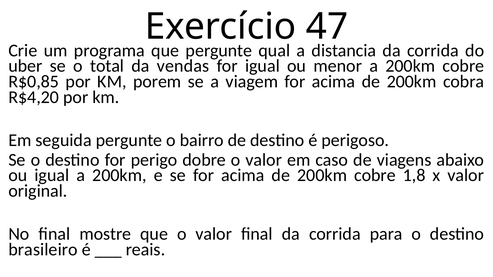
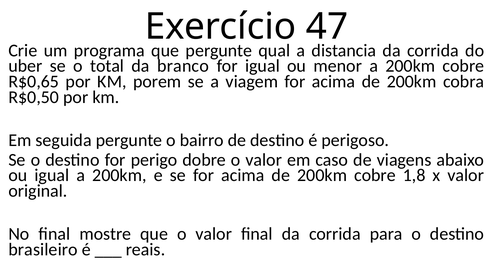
vendas: vendas -> branco
R$0,85: R$0,85 -> R$0,65
R$4,20: R$4,20 -> R$0,50
